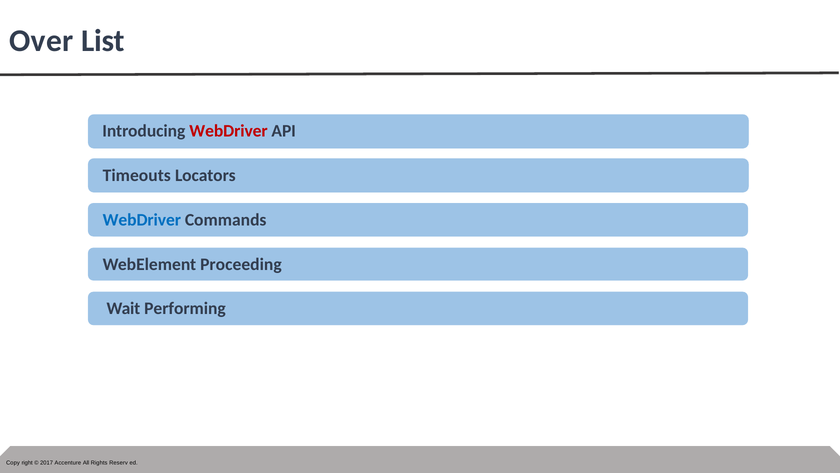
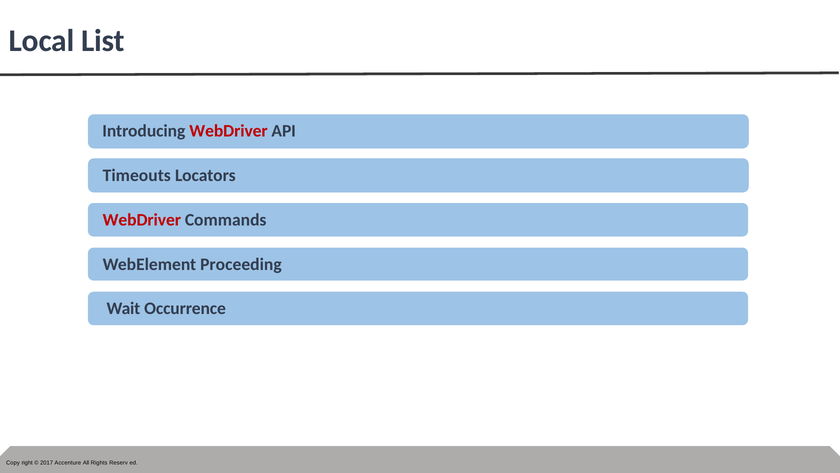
Over: Over -> Local
WebDriver at (142, 220) colour: blue -> red
Performing: Performing -> Occurrence
